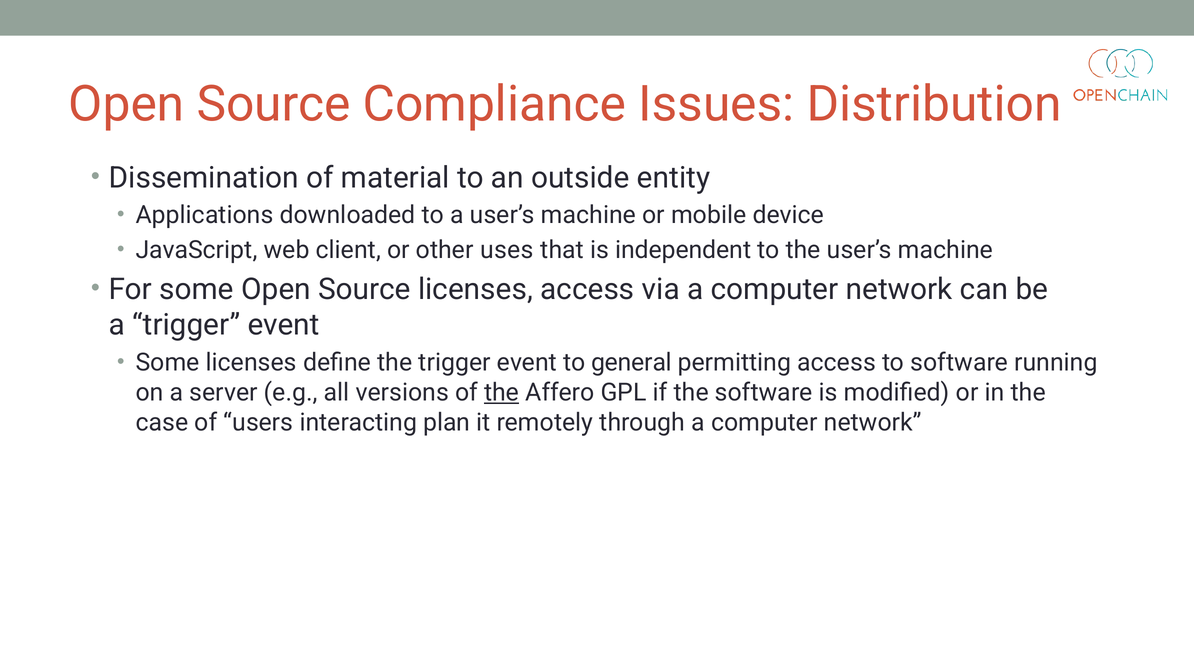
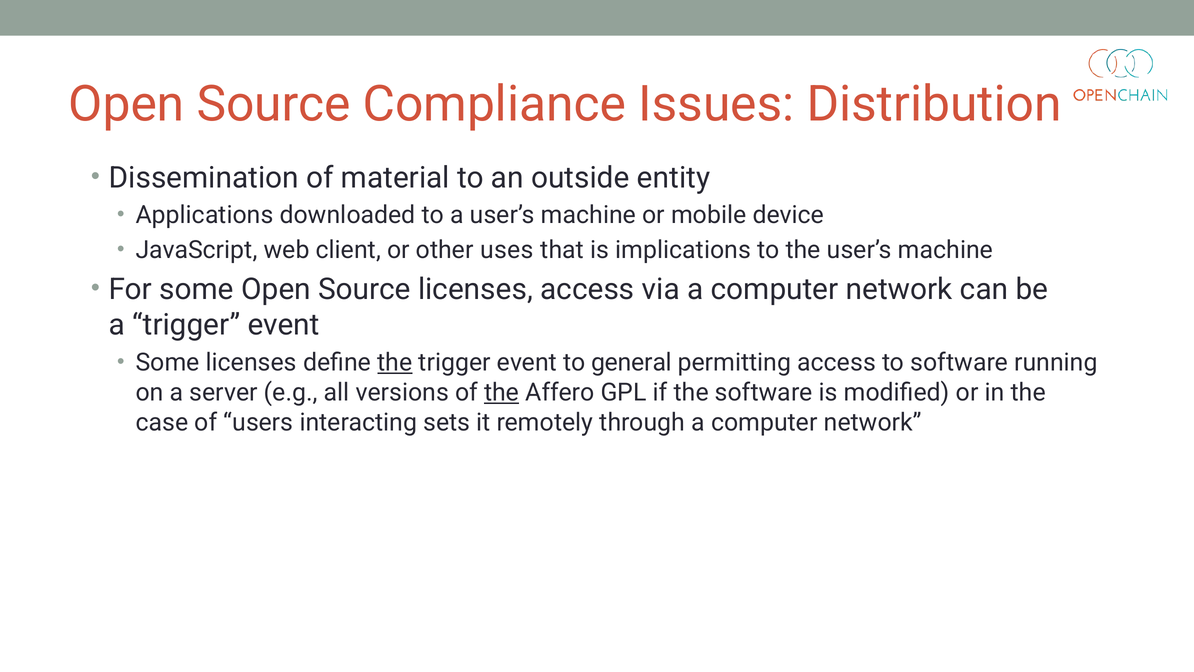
independent: independent -> implications
the at (395, 362) underline: none -> present
plan: plan -> sets
